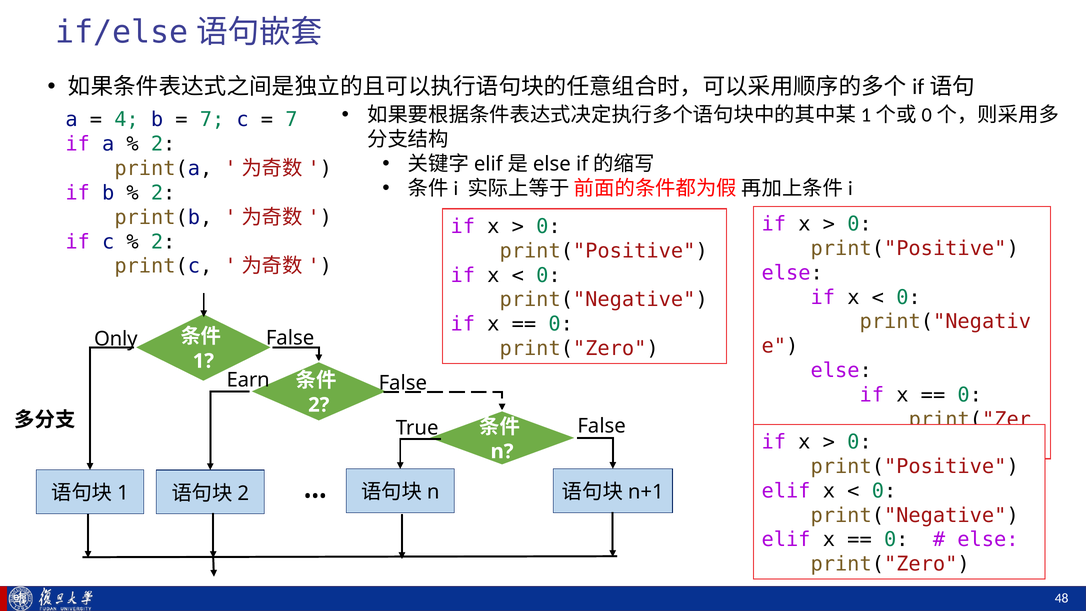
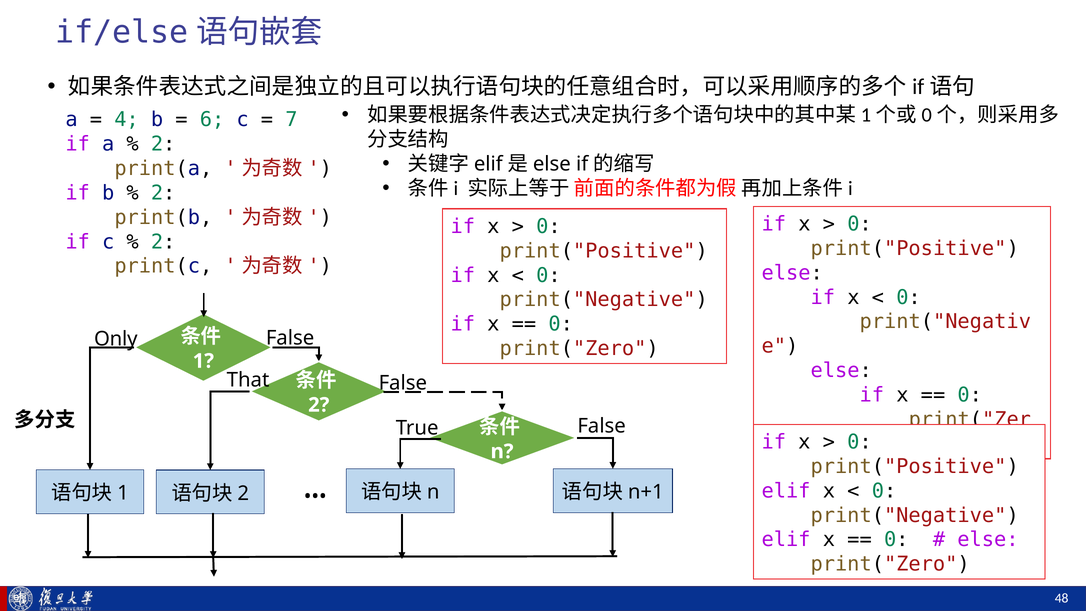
7 at (212, 120): 7 -> 6
Earn: Earn -> That
